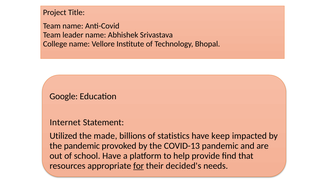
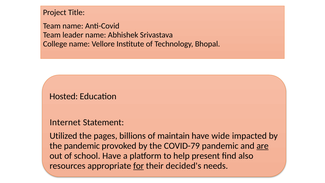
Google: Google -> Hosted
made: made -> pages
statistics: statistics -> maintain
keep: keep -> wide
COVID-13: COVID-13 -> COVID-79
are underline: none -> present
provide: provide -> present
that: that -> also
